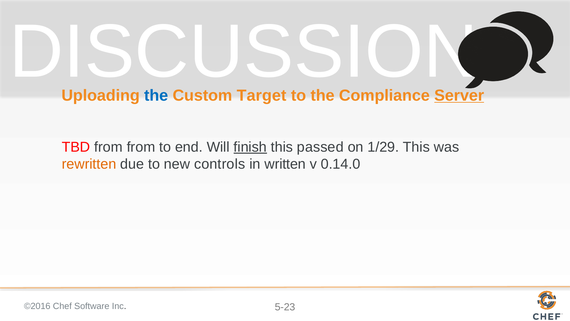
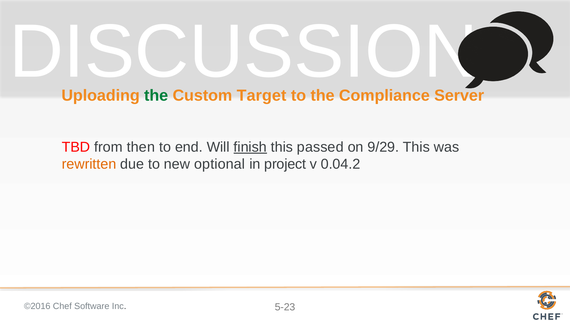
the at (156, 95) colour: blue -> green
Server underline: present -> none
from from: from -> then
1/29: 1/29 -> 9/29
controls: controls -> optional
written: written -> project
0.14.0: 0.14.0 -> 0.04.2
